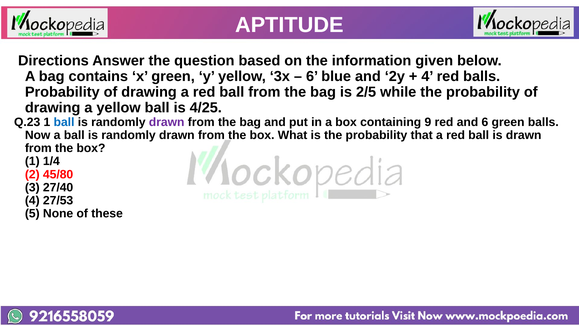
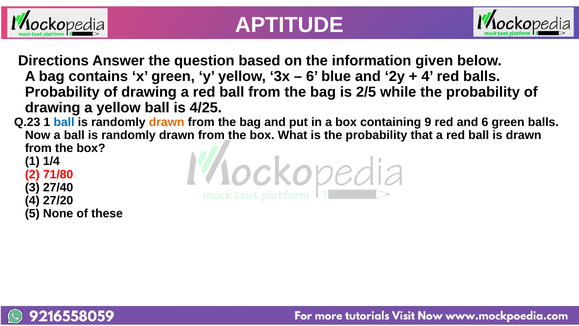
drawn at (167, 122) colour: purple -> orange
45/80: 45/80 -> 71/80
27/53: 27/53 -> 27/20
